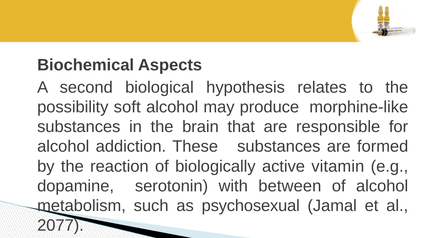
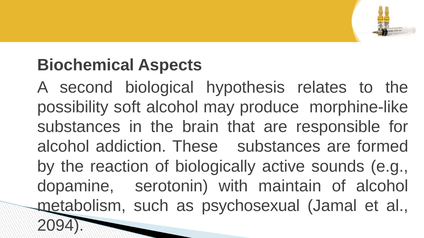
vitamin: vitamin -> sounds
between: between -> maintain
2077: 2077 -> 2094
